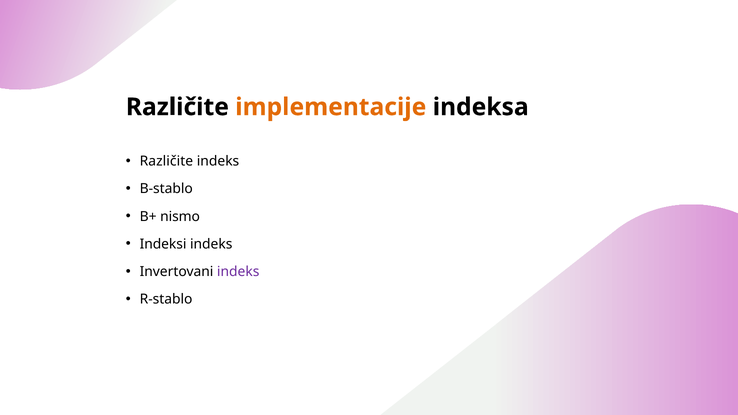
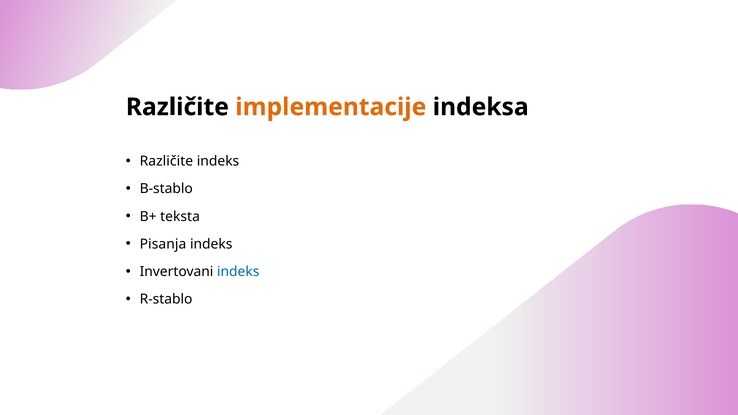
nismo: nismo -> teksta
Indeksi: Indeksi -> Pisanja
indeks at (238, 272) colour: purple -> blue
